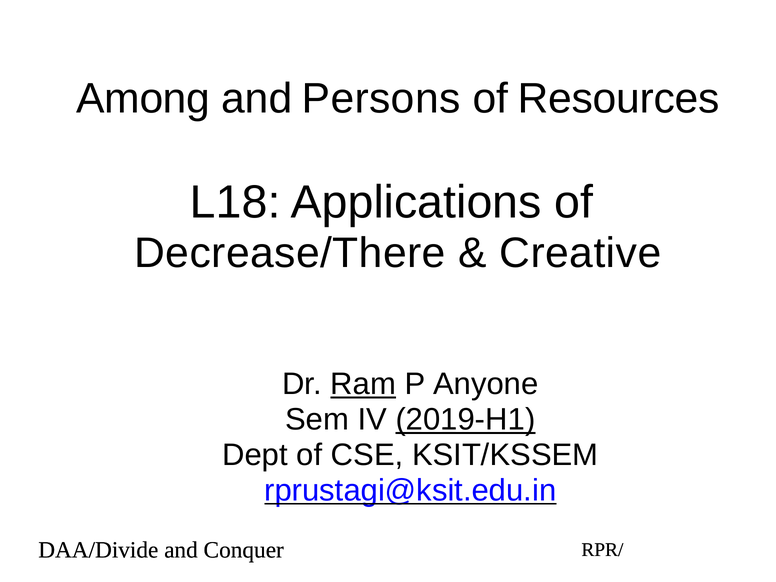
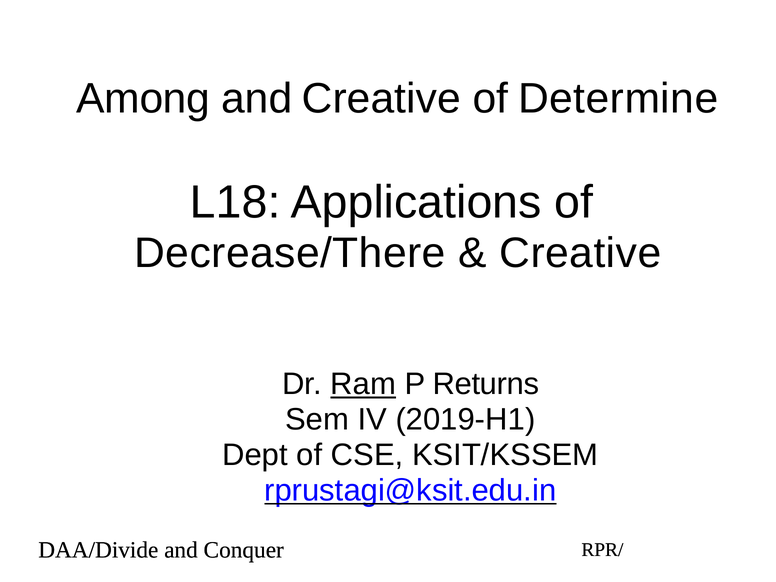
and Persons: Persons -> Creative
Resources: Resources -> Determine
Anyone: Anyone -> Returns
2019-H1 underline: present -> none
